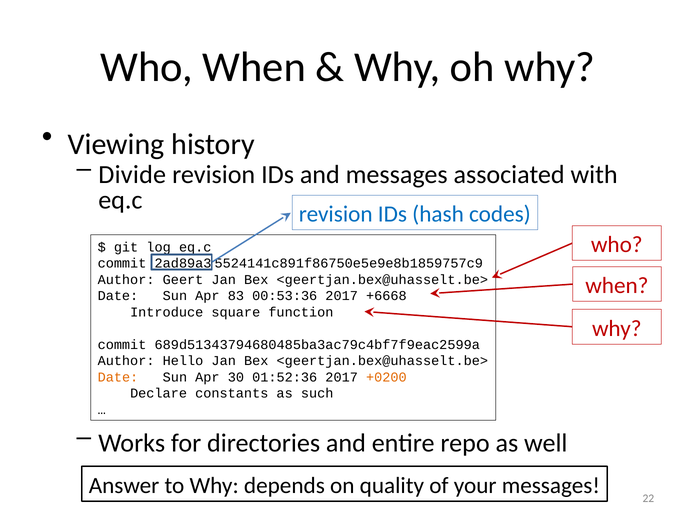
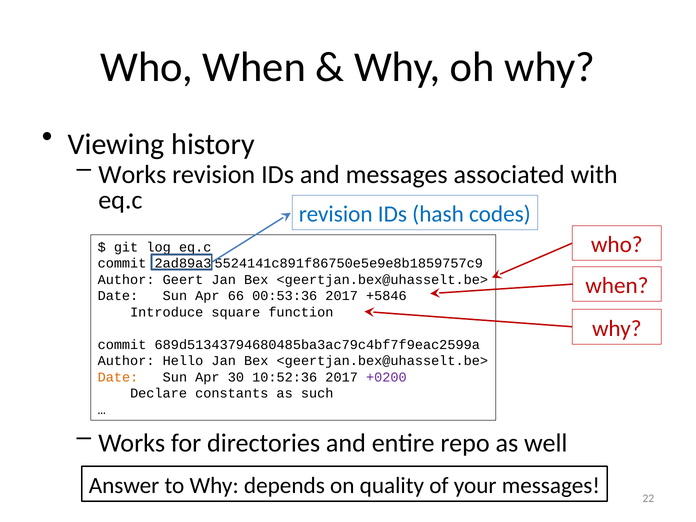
Divide at (132, 175): Divide -> Works
83: 83 -> 66
+6668: +6668 -> +5846
01:52:36: 01:52:36 -> 10:52:36
+0200 colour: orange -> purple
